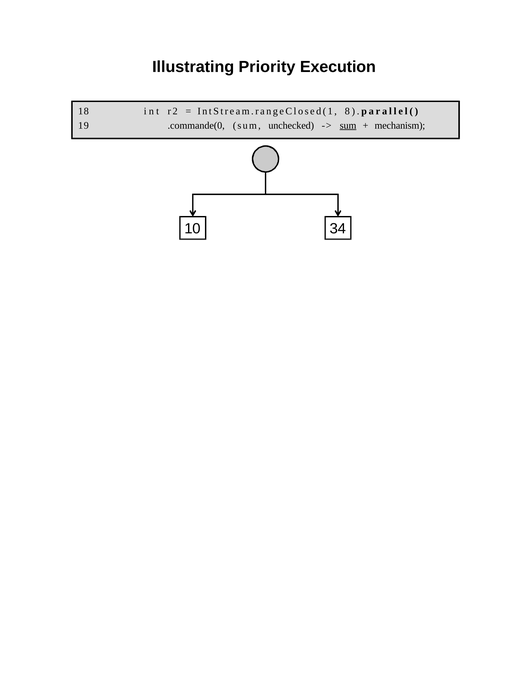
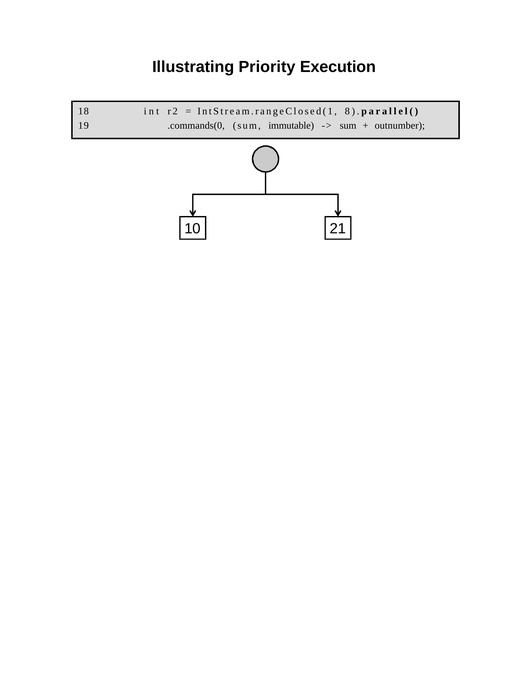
.commande(0: .commande(0 -> .commands(0
unchecked: unchecked -> immutable
sum at (348, 125) underline: present -> none
mechanism: mechanism -> outnumber
34: 34 -> 21
